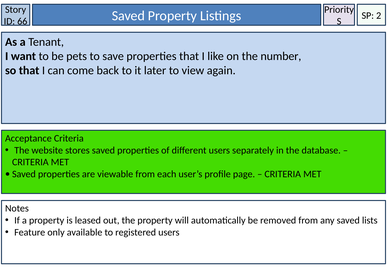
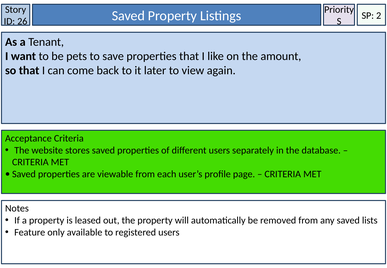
66: 66 -> 26
number: number -> amount
